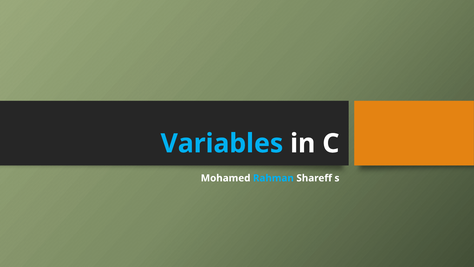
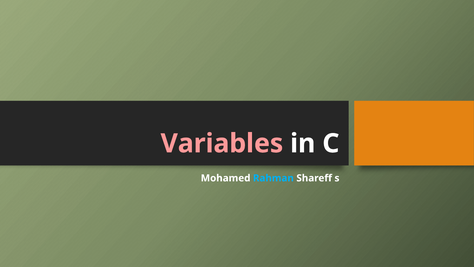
Variables colour: light blue -> pink
